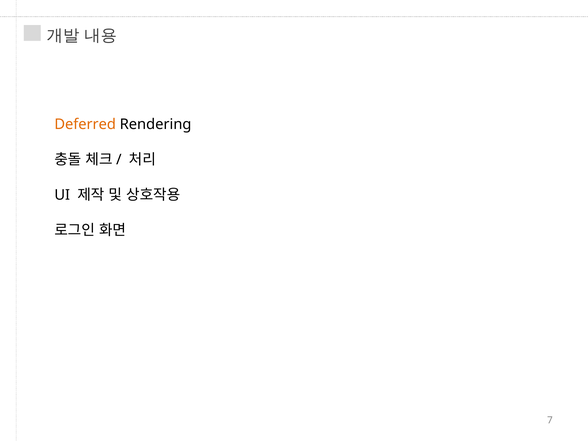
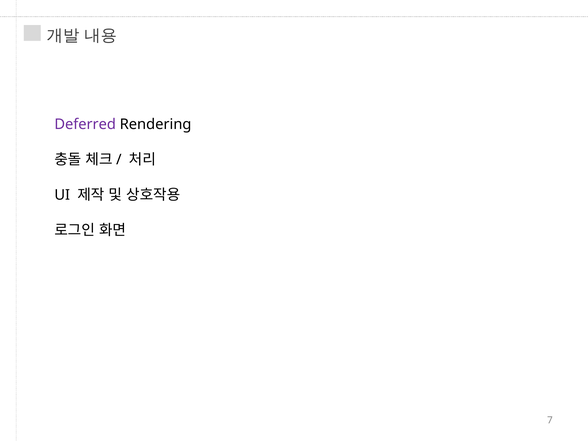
Deferred colour: orange -> purple
